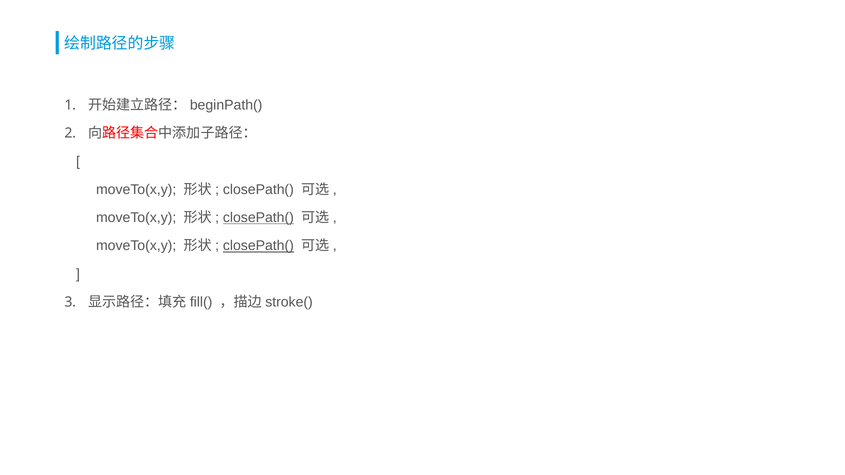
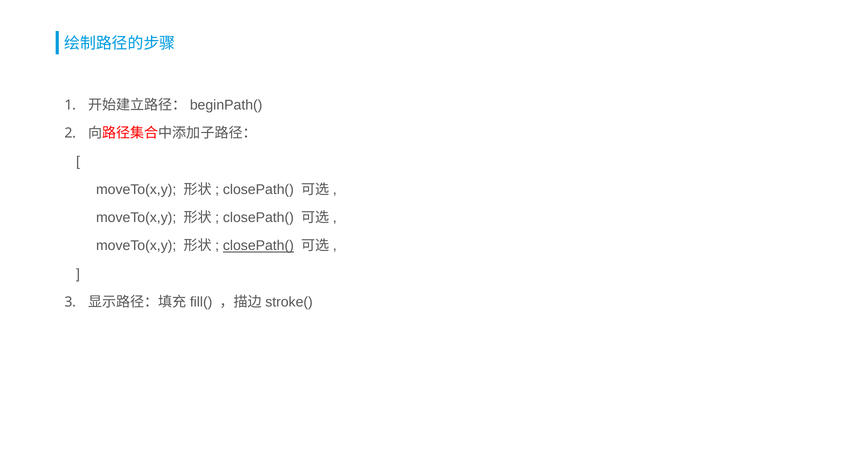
closePath( at (258, 218) underline: present -> none
